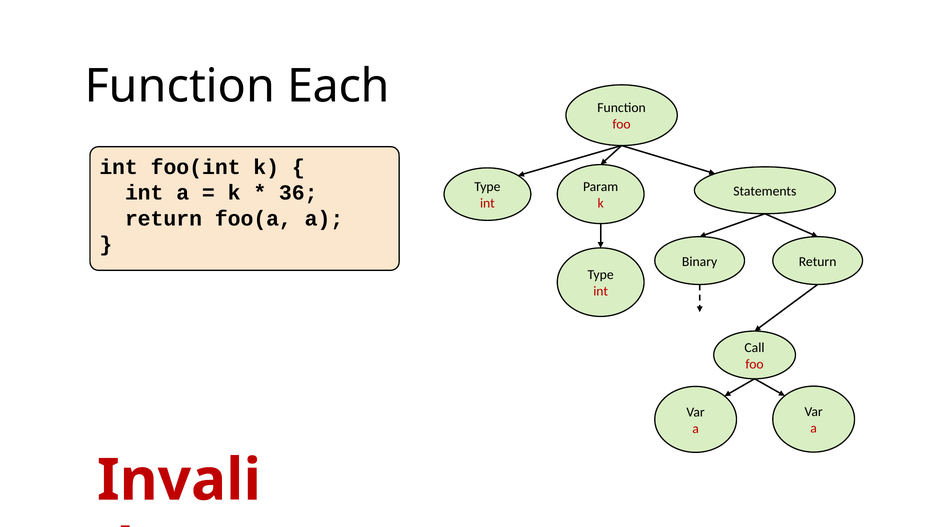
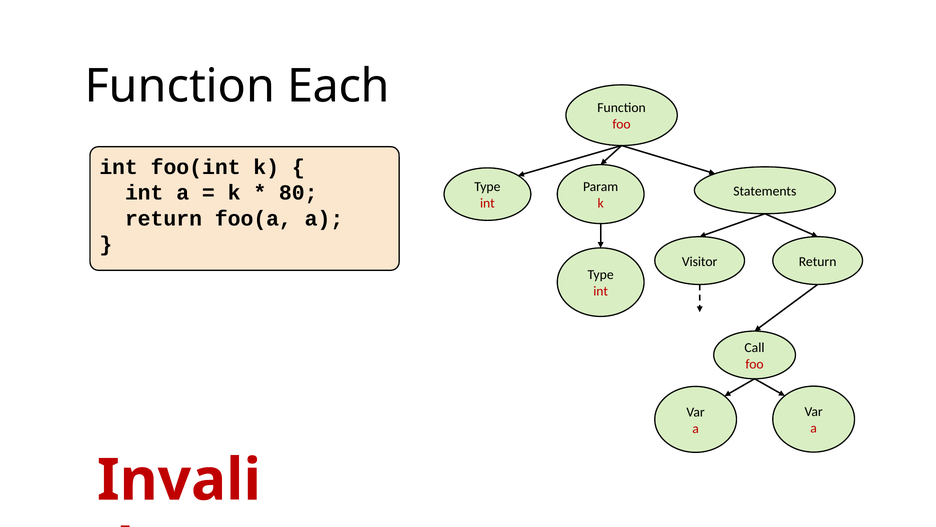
36: 36 -> 80
Binary: Binary -> Visitor
